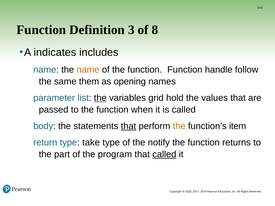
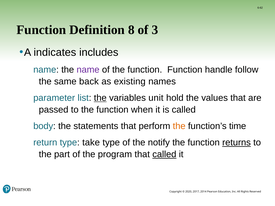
3: 3 -> 8
8: 8 -> 3
name at (88, 70) colour: orange -> purple
them: them -> back
opening: opening -> existing
grid: grid -> unit
that at (128, 126) underline: present -> none
item: item -> time
returns underline: none -> present
